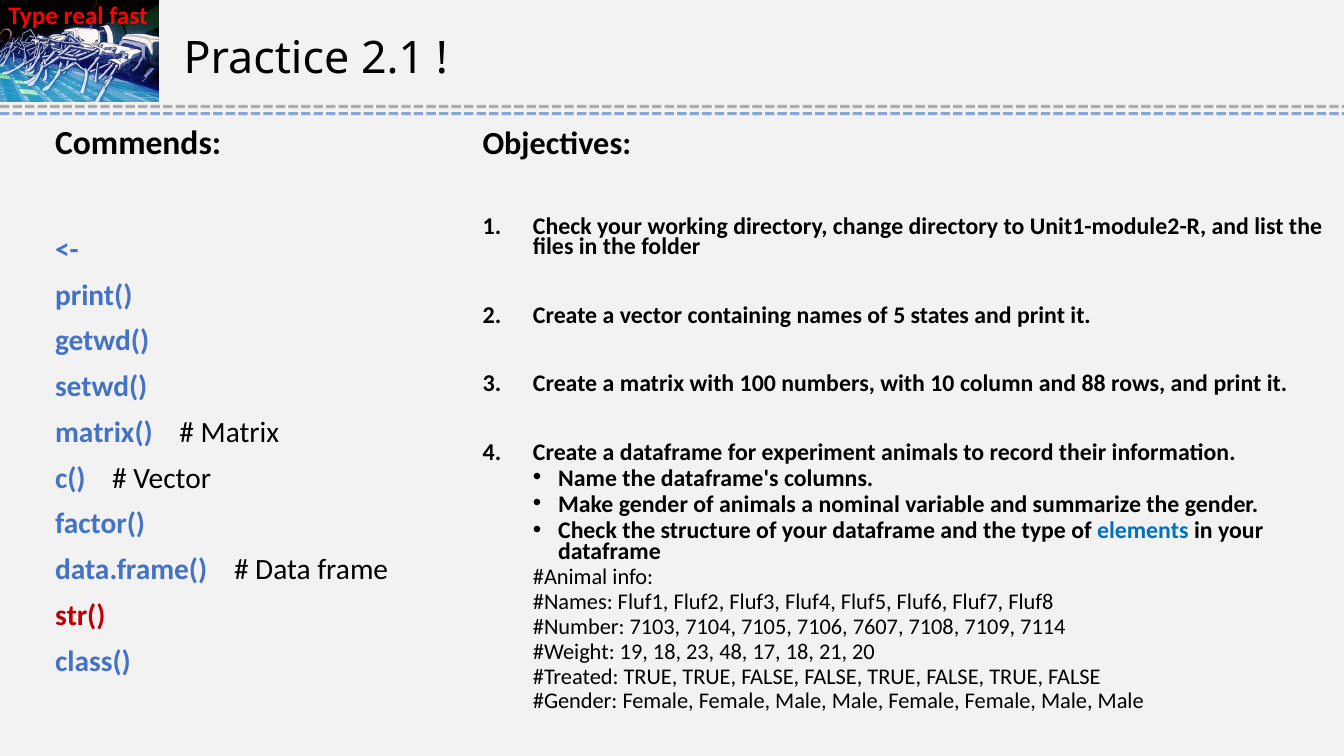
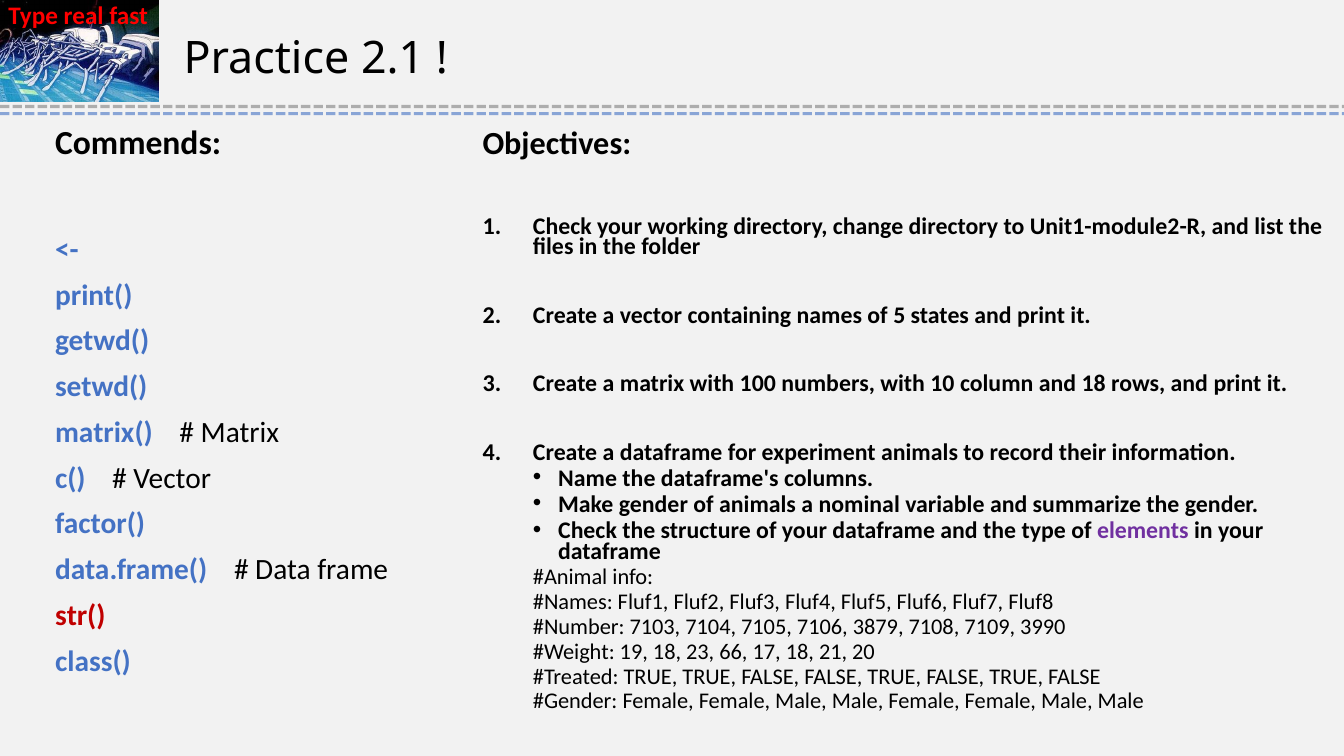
and 88: 88 -> 18
elements colour: blue -> purple
7607: 7607 -> 3879
7114: 7114 -> 3990
48: 48 -> 66
